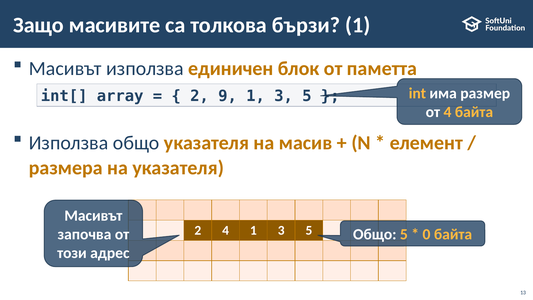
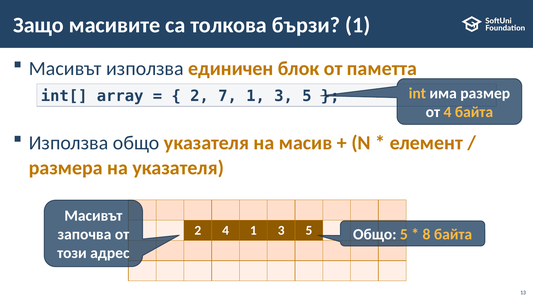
9: 9 -> 7
0: 0 -> 8
